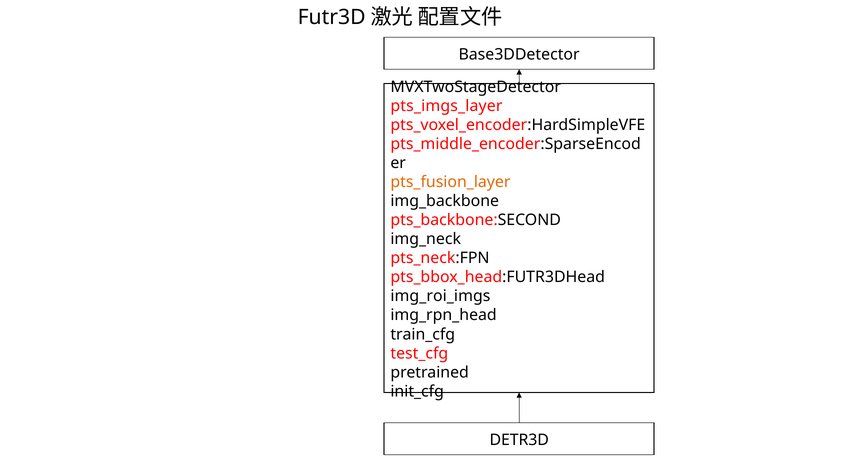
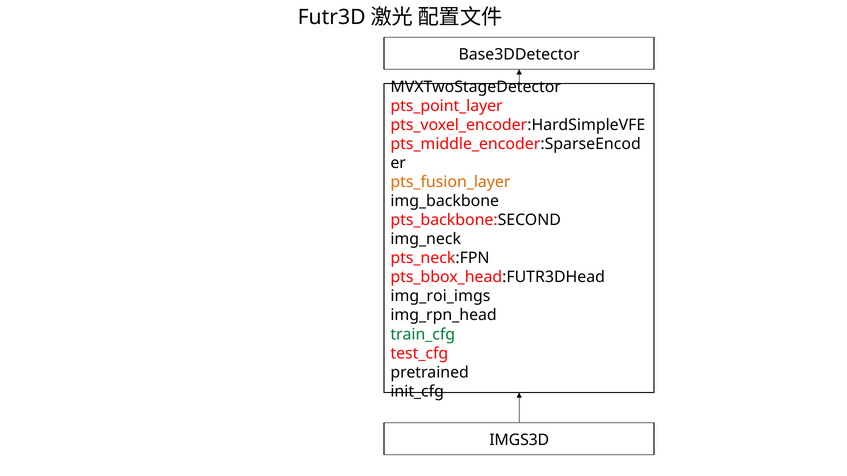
pts_imgs_layer: pts_imgs_layer -> pts_point_layer
train_cfg colour: black -> green
DETR3D: DETR3D -> IMGS3D
